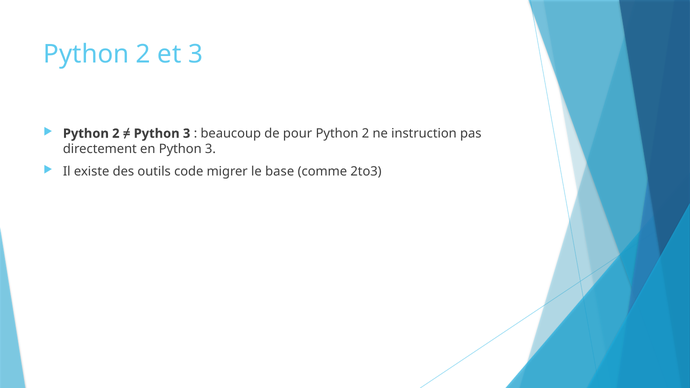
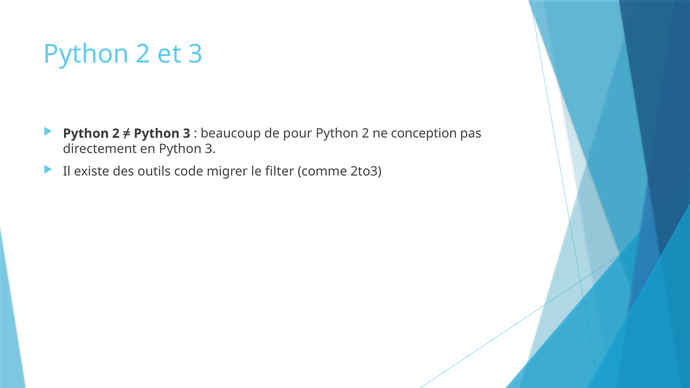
instruction: instruction -> conception
base: base -> filter
